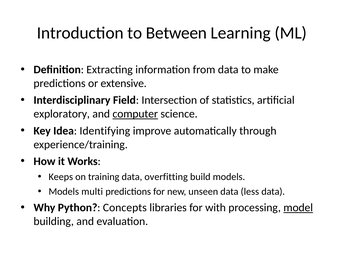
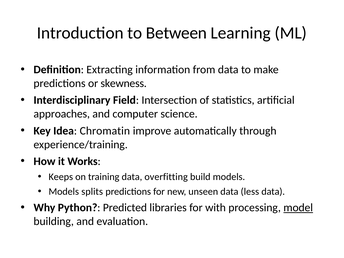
extensive: extensive -> skewness
exploratory: exploratory -> approaches
computer underline: present -> none
Identifying: Identifying -> Chromatin
multi: multi -> splits
Concepts: Concepts -> Predicted
